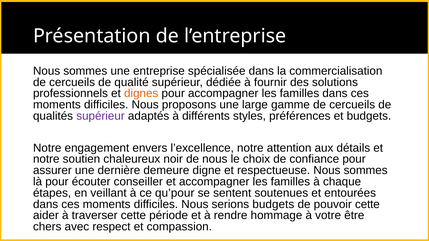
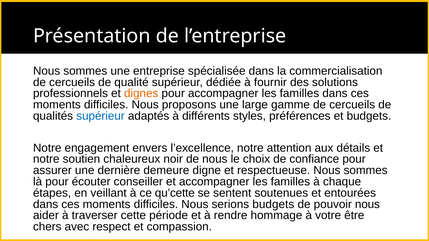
supérieur at (100, 116) colour: purple -> blue
qu’pour: qu’pour -> qu’cette
pouvoir cette: cette -> nous
